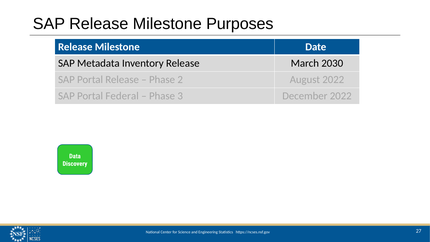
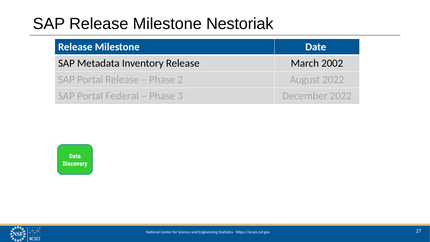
Purposes: Purposes -> Nestoriak
2030: 2030 -> 2002
